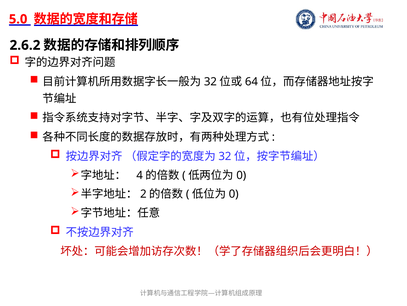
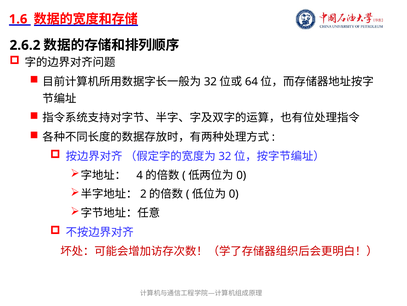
5.0: 5.0 -> 1.6
